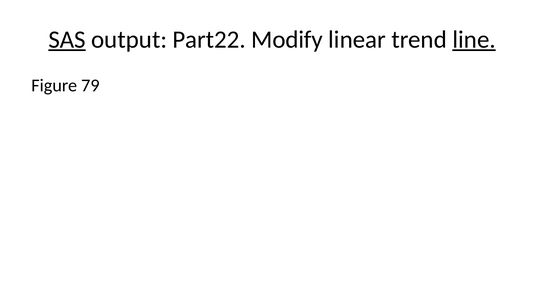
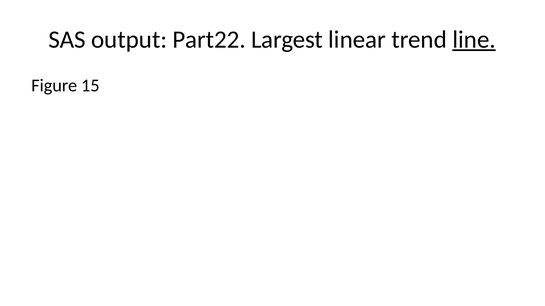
SAS underline: present -> none
Modify: Modify -> Largest
79: 79 -> 15
